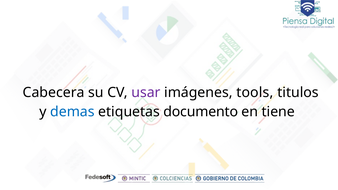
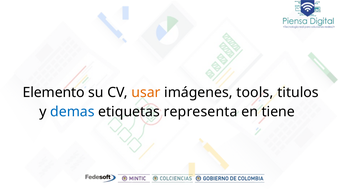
Cabecera: Cabecera -> Elemento
usar colour: purple -> orange
documento: documento -> representa
